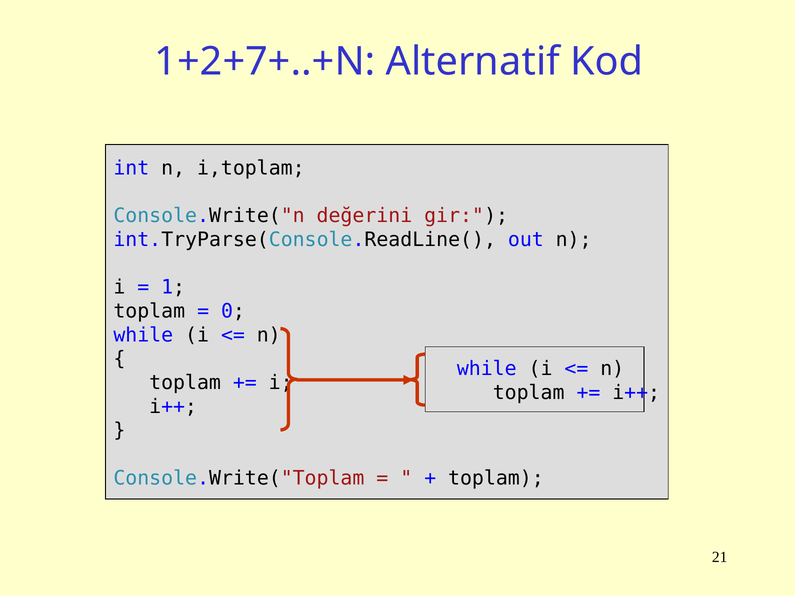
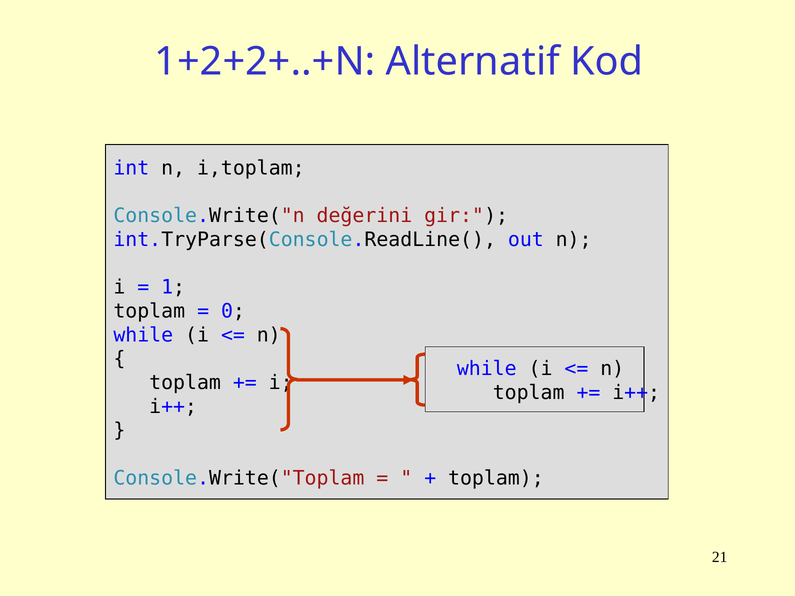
1+2+7+..+N: 1+2+7+..+N -> 1+2+2+..+N
